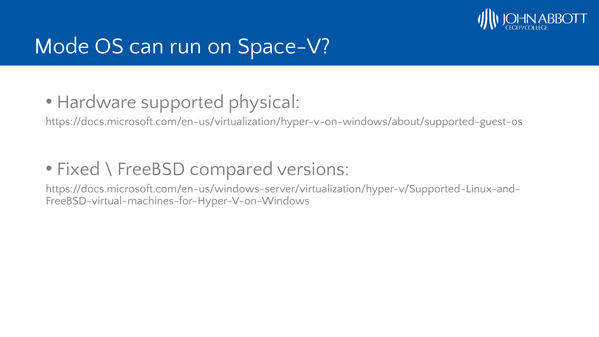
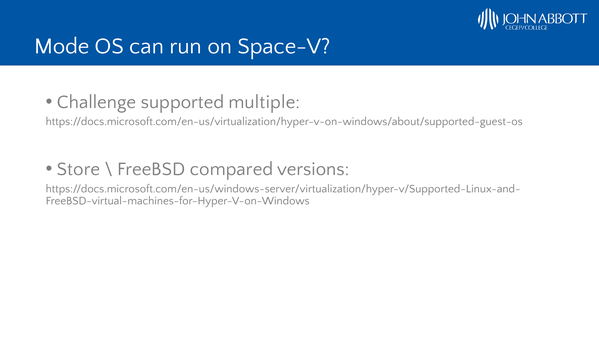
Hardware: Hardware -> Challenge
physical: physical -> multiple
Fixed: Fixed -> Store
